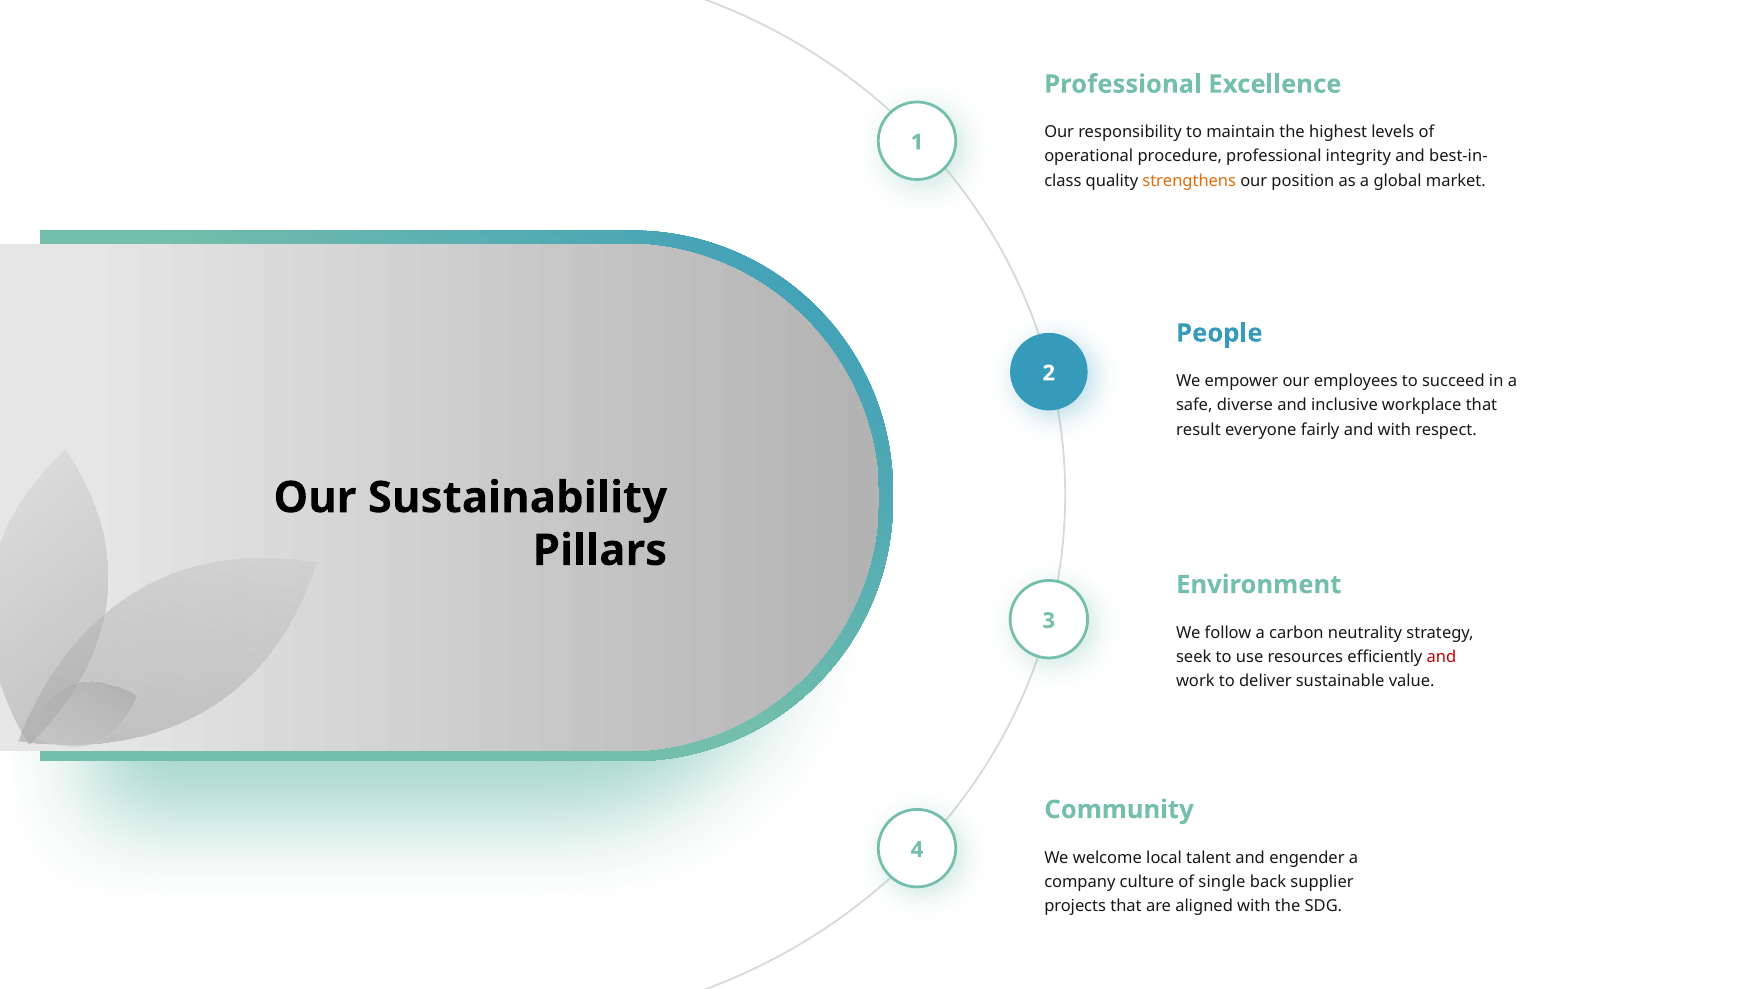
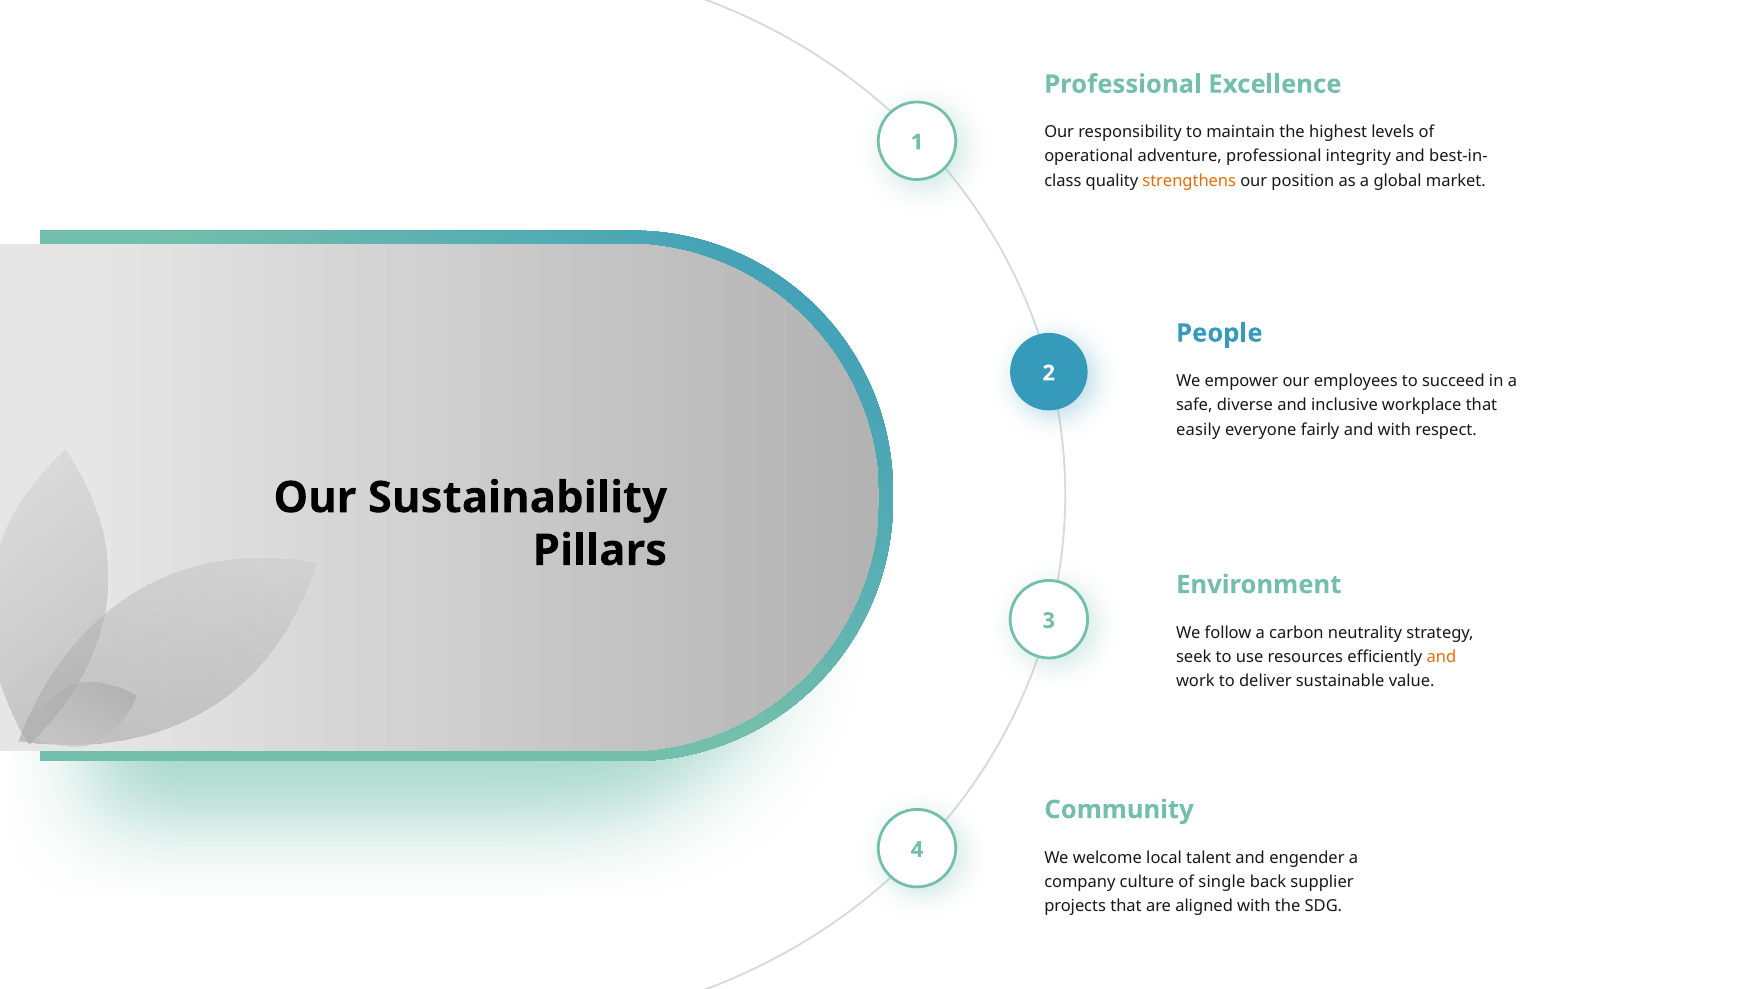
procedure: procedure -> adventure
result: result -> easily
and at (1441, 657) colour: red -> orange
